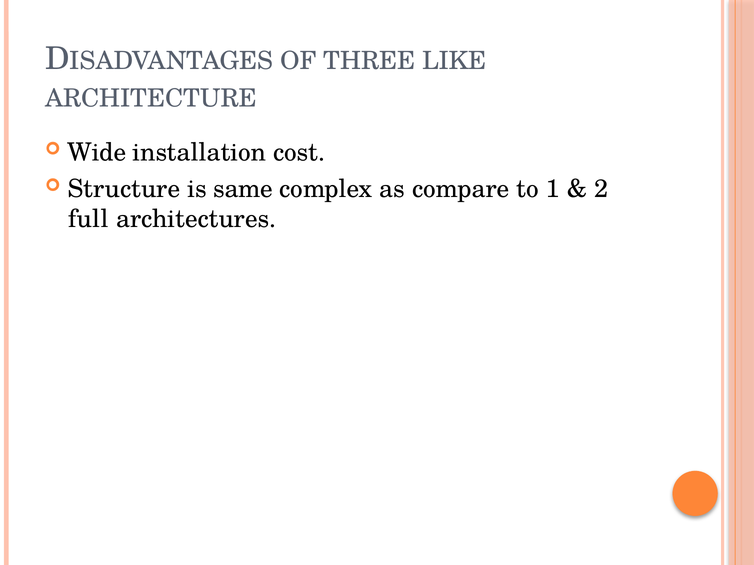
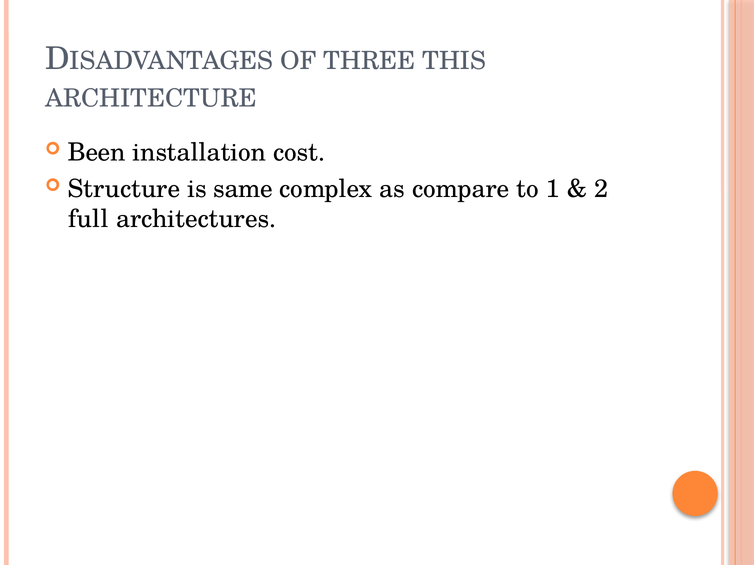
LIKE: LIKE -> THIS
Wide: Wide -> Been
